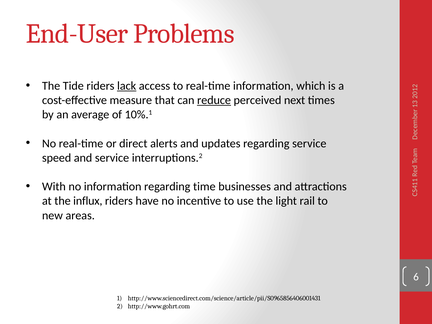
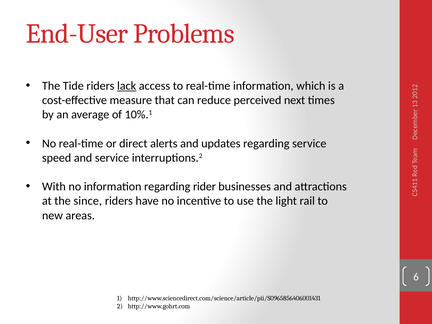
reduce underline: present -> none
time: time -> rider
influx: influx -> since
